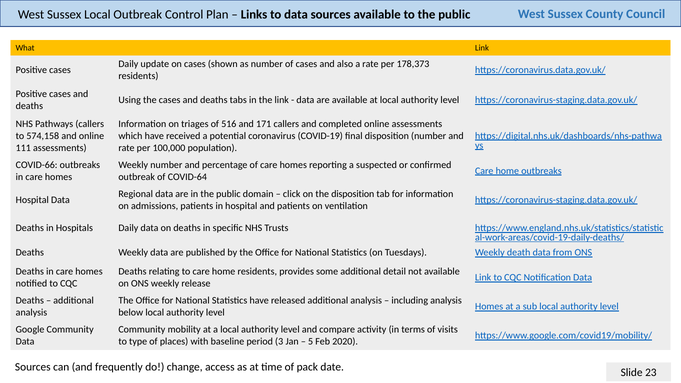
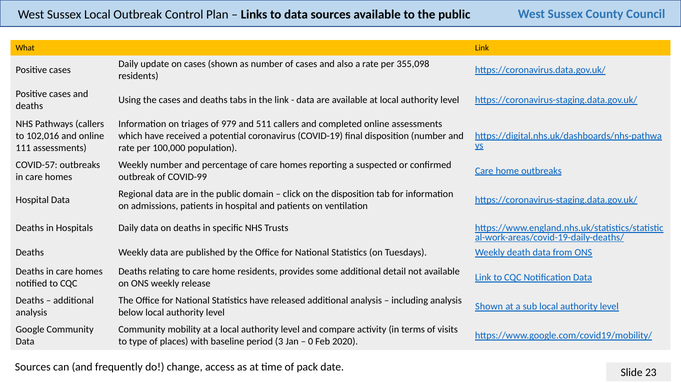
178,373: 178,373 -> 355,098
516: 516 -> 979
171: 171 -> 511
574,158: 574,158 -> 102,016
COVID-66: COVID-66 -> COVID-57
COVID-64: COVID-64 -> COVID-99
Homes at (489, 307): Homes -> Shown
5: 5 -> 0
